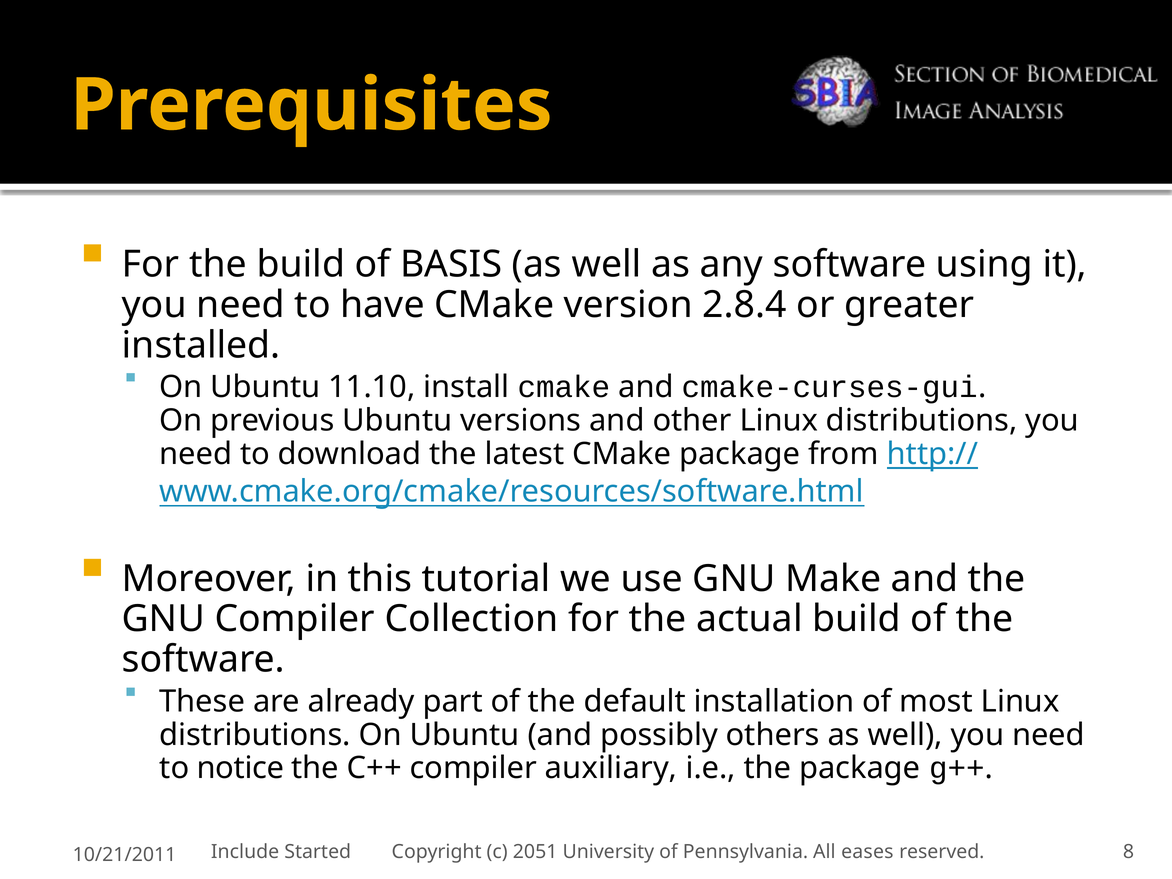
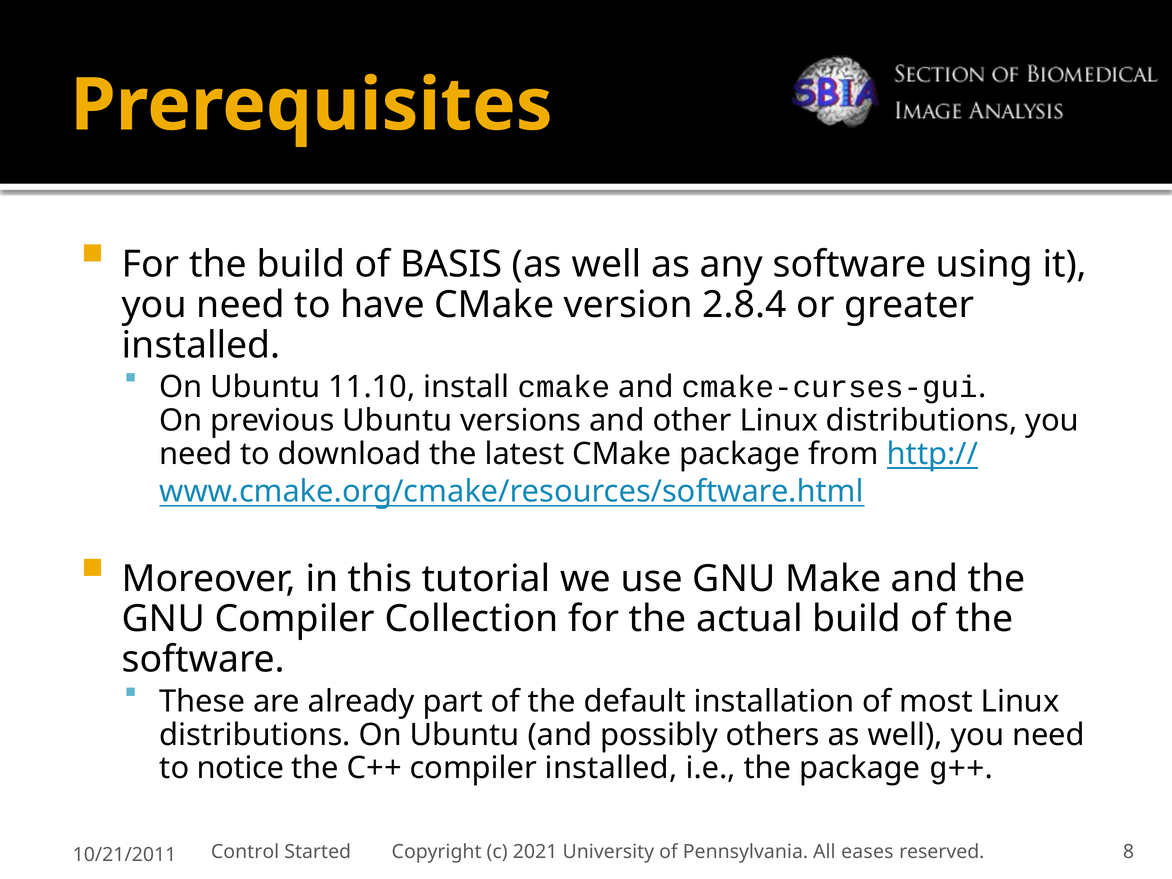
compiler auxiliary: auxiliary -> installed
Include: Include -> Control
2051: 2051 -> 2021
